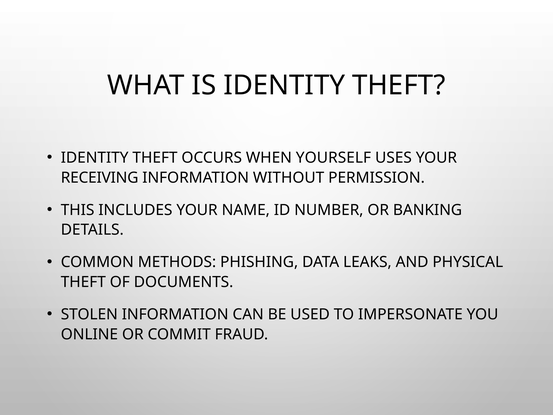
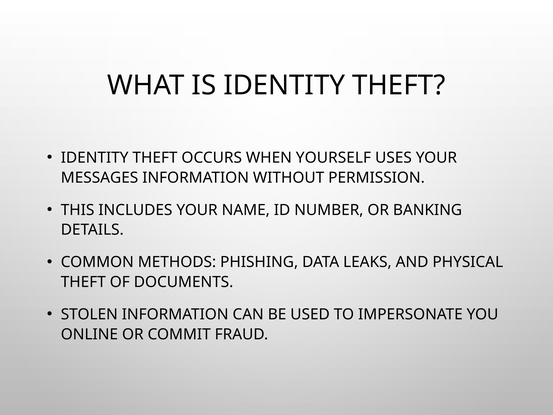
RECEIVING: RECEIVING -> MESSAGES
